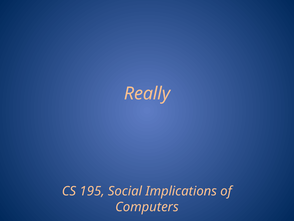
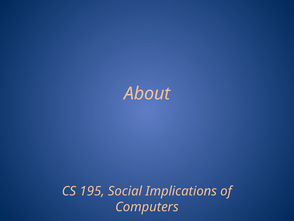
Really: Really -> About
